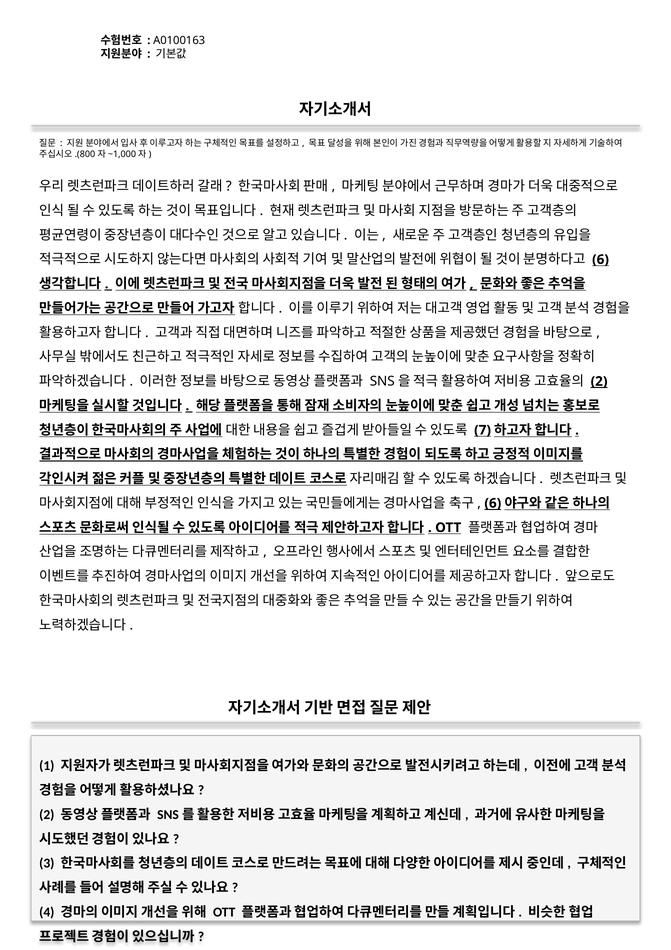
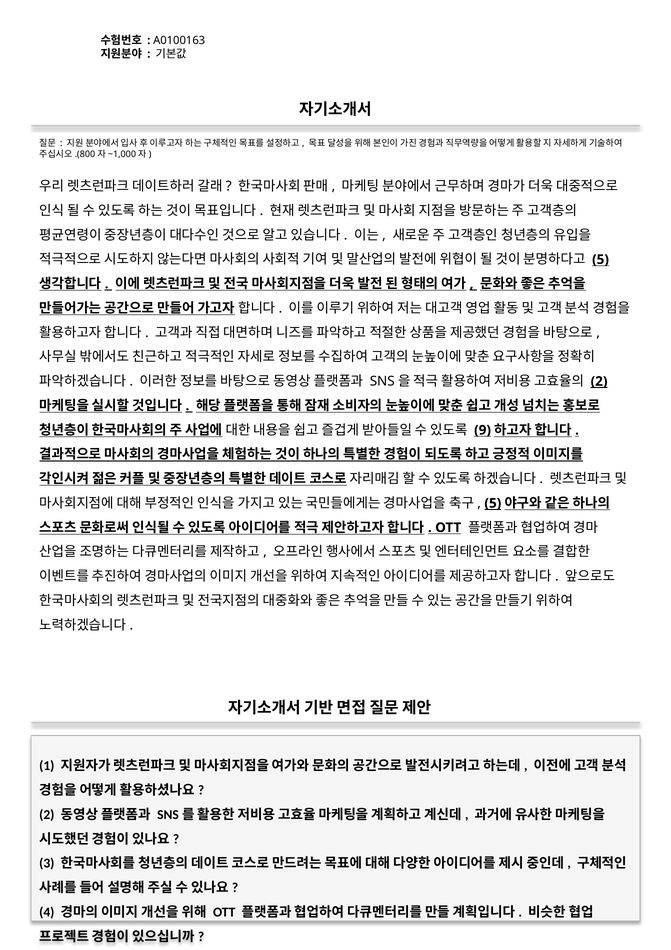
6 at (601, 259): 6 -> 5
7: 7 -> 9
6 at (493, 503): 6 -> 5
